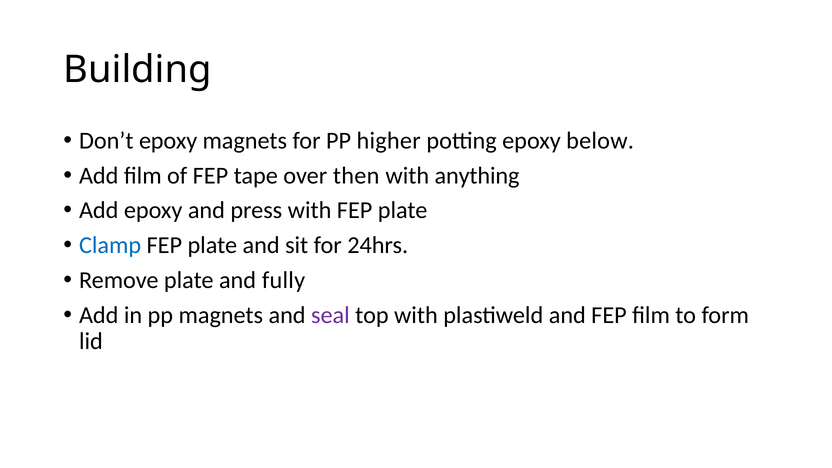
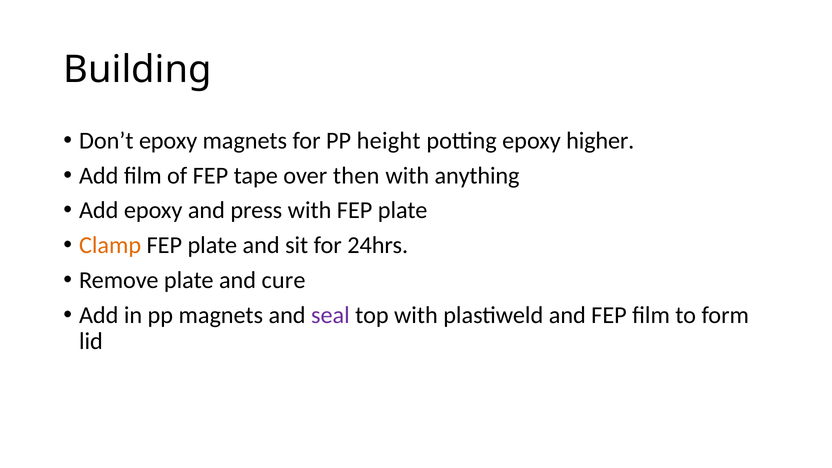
higher: higher -> height
below: below -> higher
Clamp colour: blue -> orange
fully: fully -> cure
